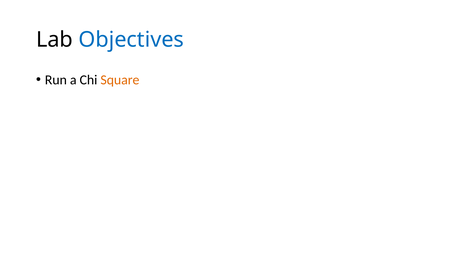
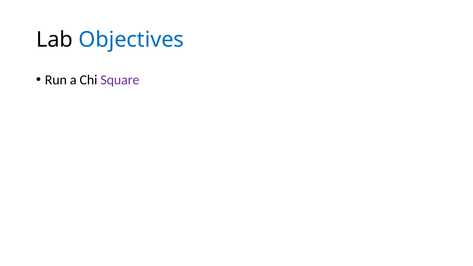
Square colour: orange -> purple
